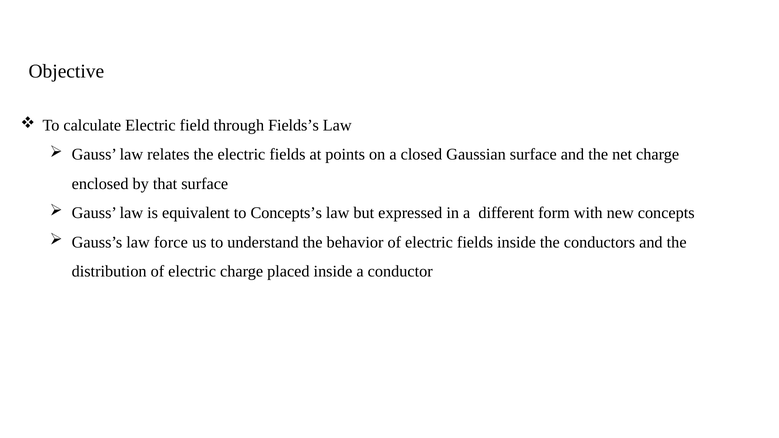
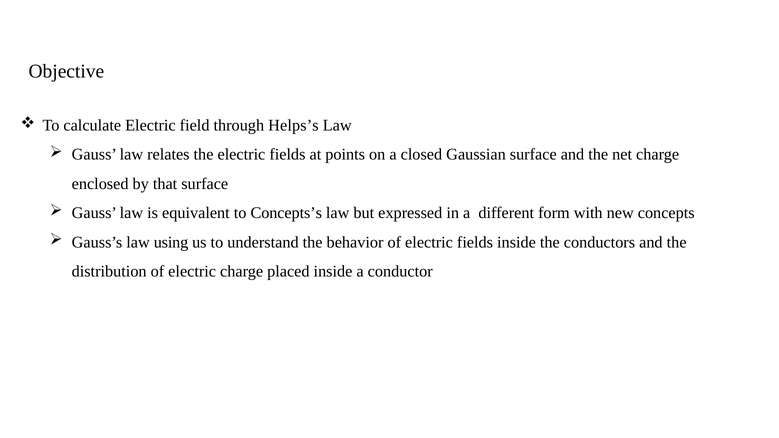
Fields’s: Fields’s -> Helps’s
force: force -> using
